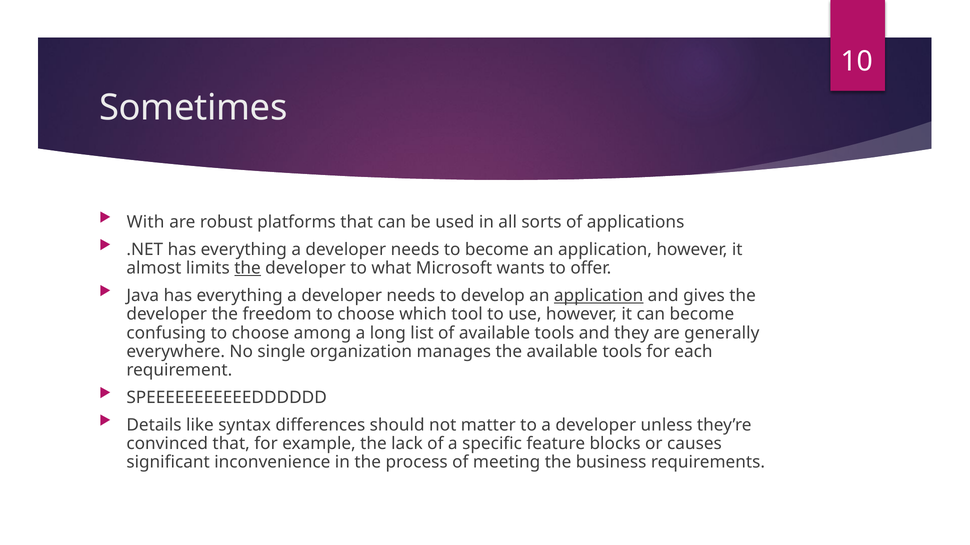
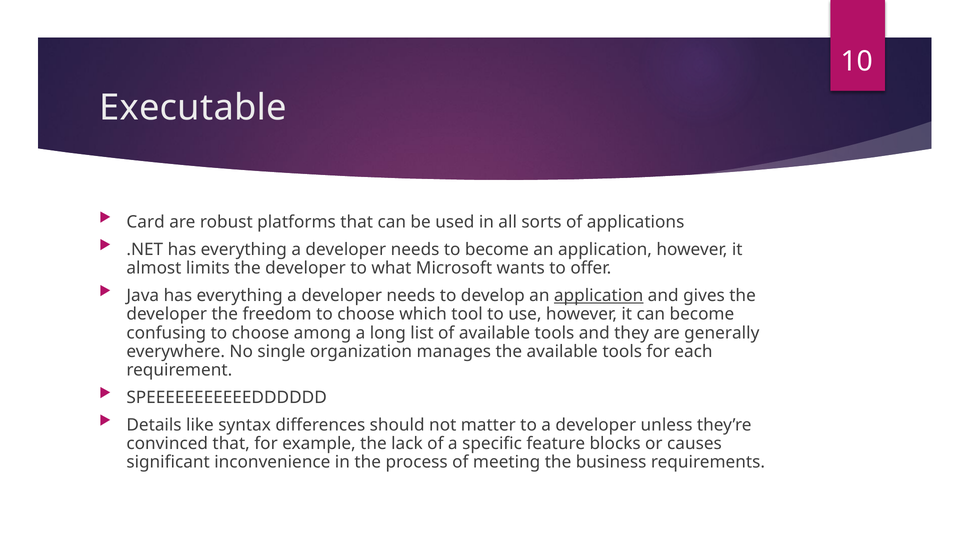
Sometimes: Sometimes -> Executable
With: With -> Card
the at (248, 268) underline: present -> none
